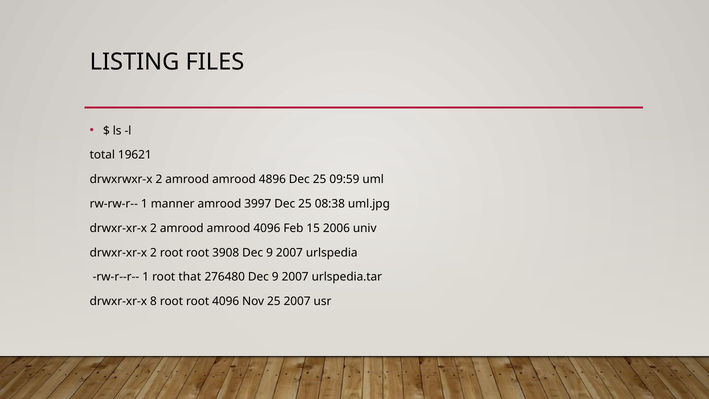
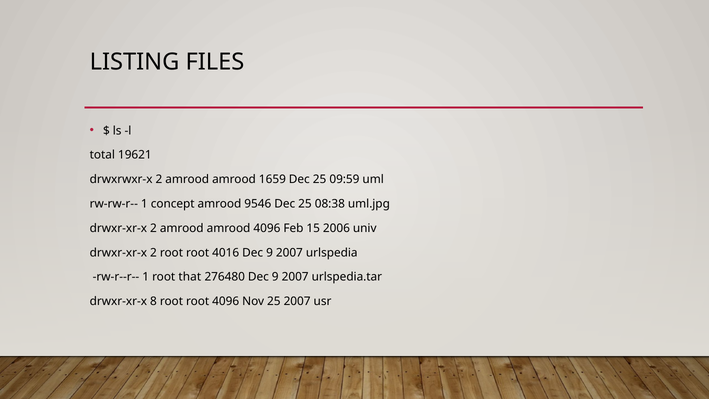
4896: 4896 -> 1659
manner: manner -> concept
3997: 3997 -> 9546
3908: 3908 -> 4016
